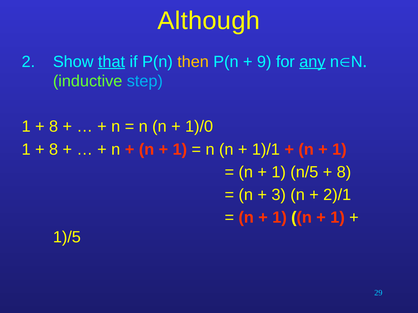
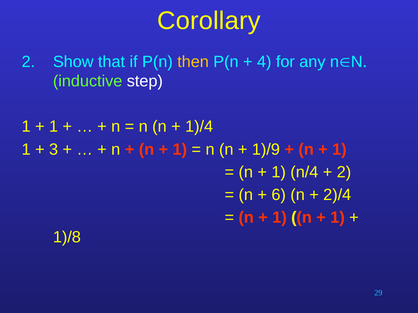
Although: Although -> Corollary
that underline: present -> none
9: 9 -> 4
any underline: present -> none
step colour: light blue -> white
8 at (54, 127): 8 -> 1
1)/0: 1)/0 -> 1)/4
8 at (54, 150): 8 -> 3
1)/1: 1)/1 -> 1)/9
n/5: n/5 -> n/4
8 at (344, 172): 8 -> 2
3: 3 -> 6
2)/1: 2)/1 -> 2)/4
1)/5: 1)/5 -> 1)/8
